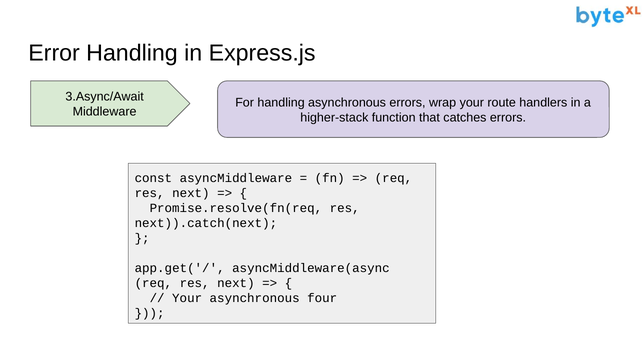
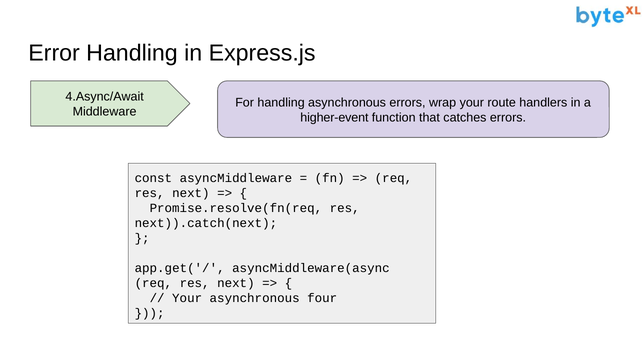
3.Async/Await: 3.Async/Await -> 4.Async/Await
higher-stack: higher-stack -> higher-event
